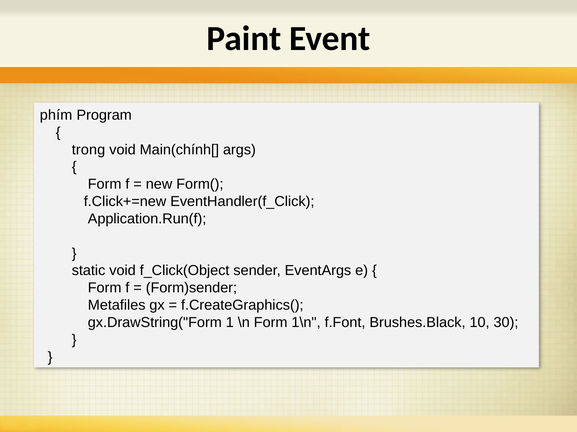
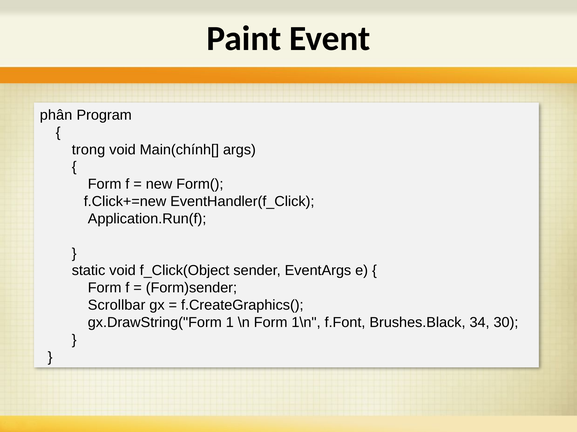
phím: phím -> phân
Metafiles: Metafiles -> Scrollbar
10: 10 -> 34
